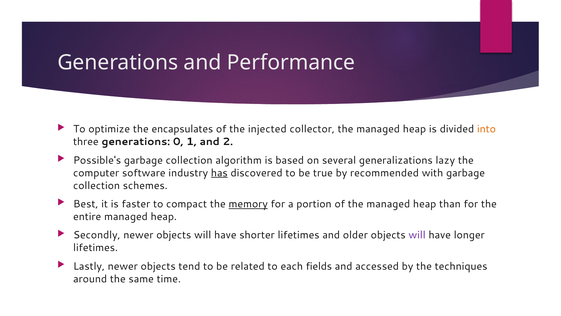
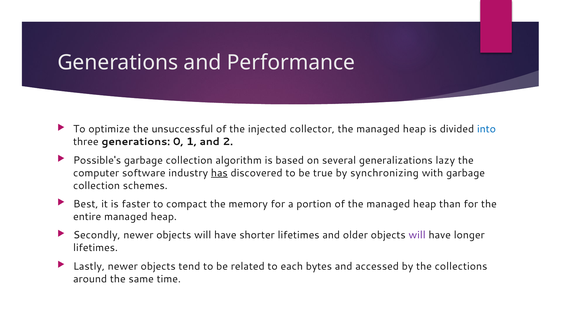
encapsulates: encapsulates -> unsuccessful
into colour: orange -> blue
recommended: recommended -> synchronizing
memory underline: present -> none
fields: fields -> bytes
techniques: techniques -> collections
